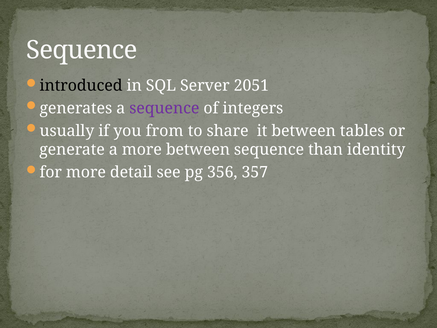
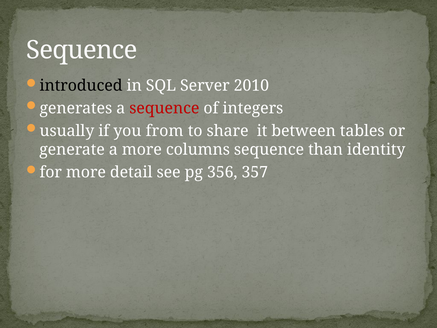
2051: 2051 -> 2010
sequence at (164, 108) colour: purple -> red
more between: between -> columns
